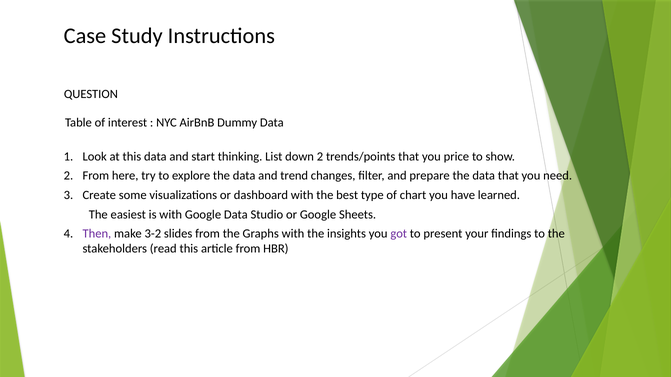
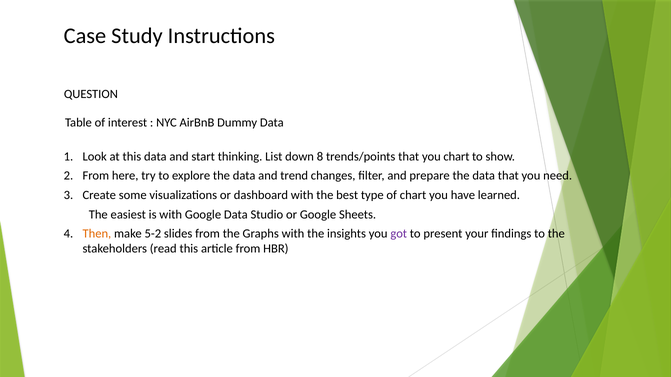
down 2: 2 -> 8
you price: price -> chart
Then colour: purple -> orange
3-2: 3-2 -> 5-2
